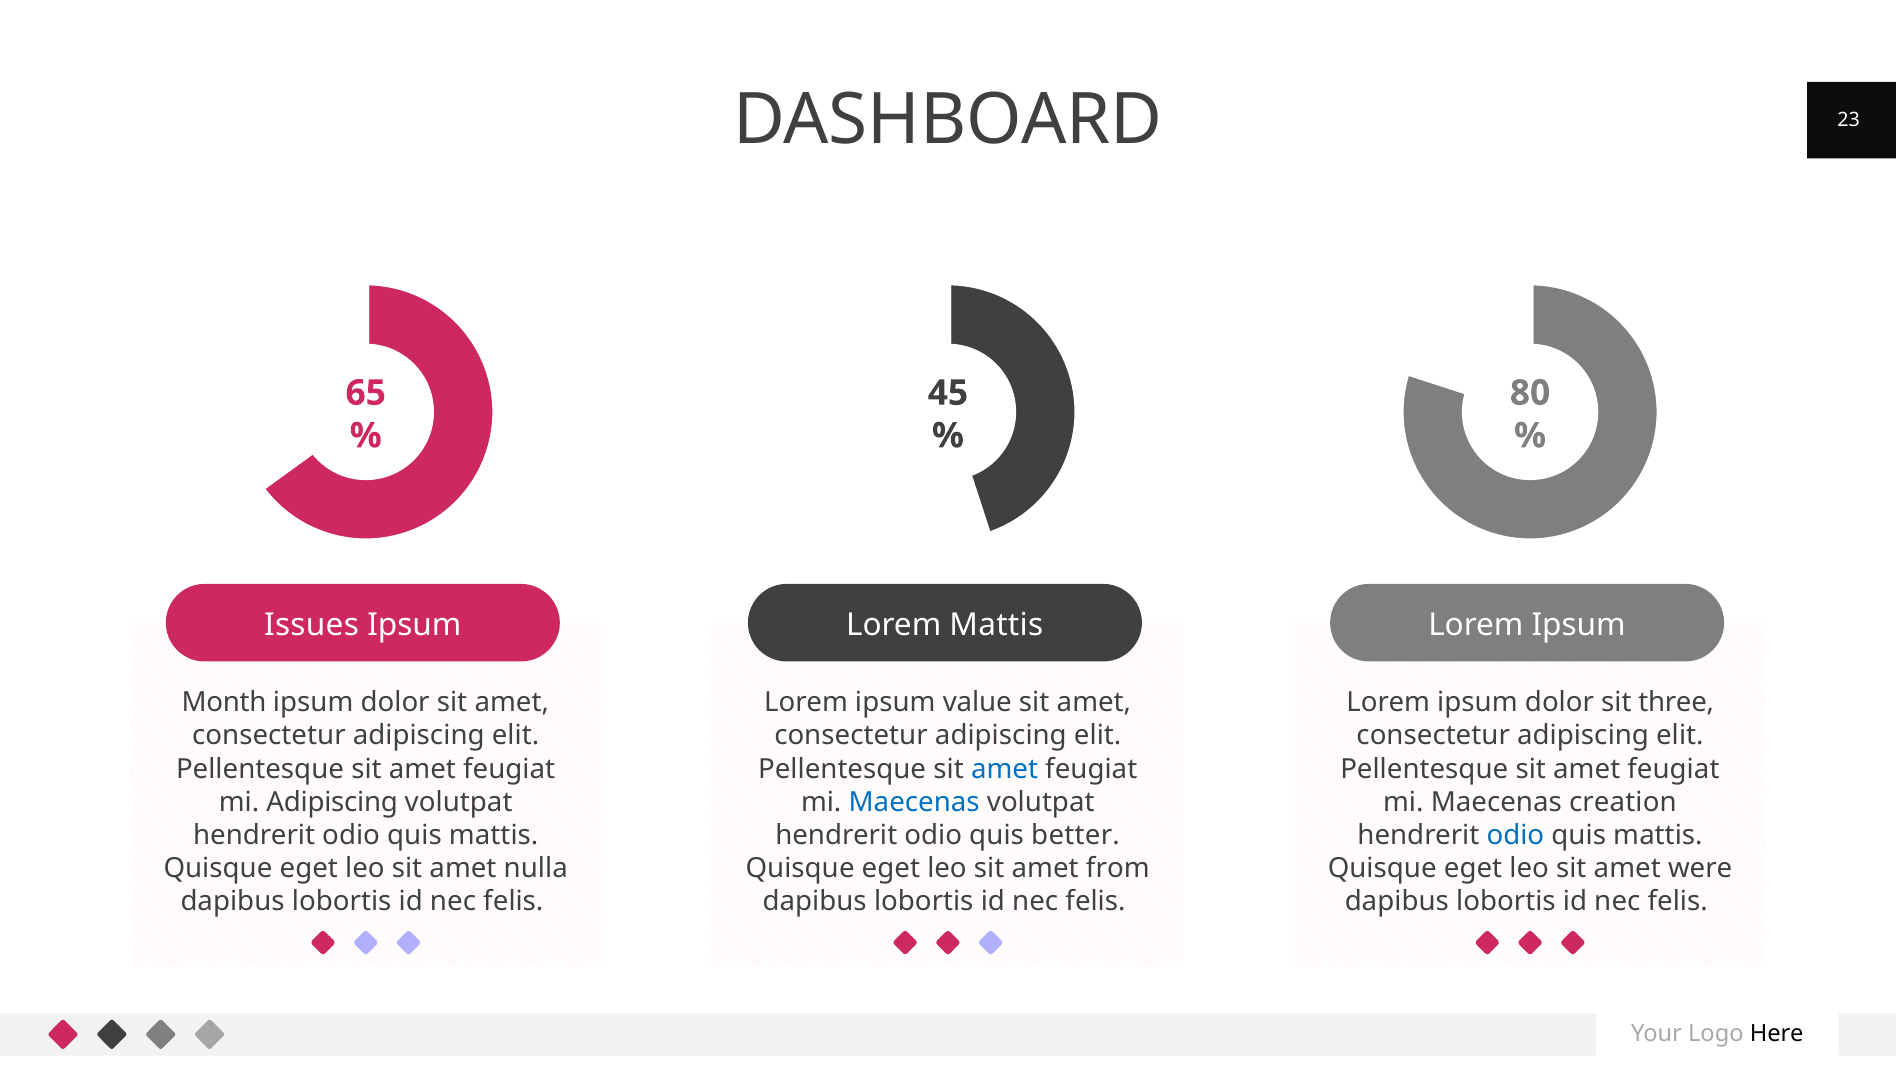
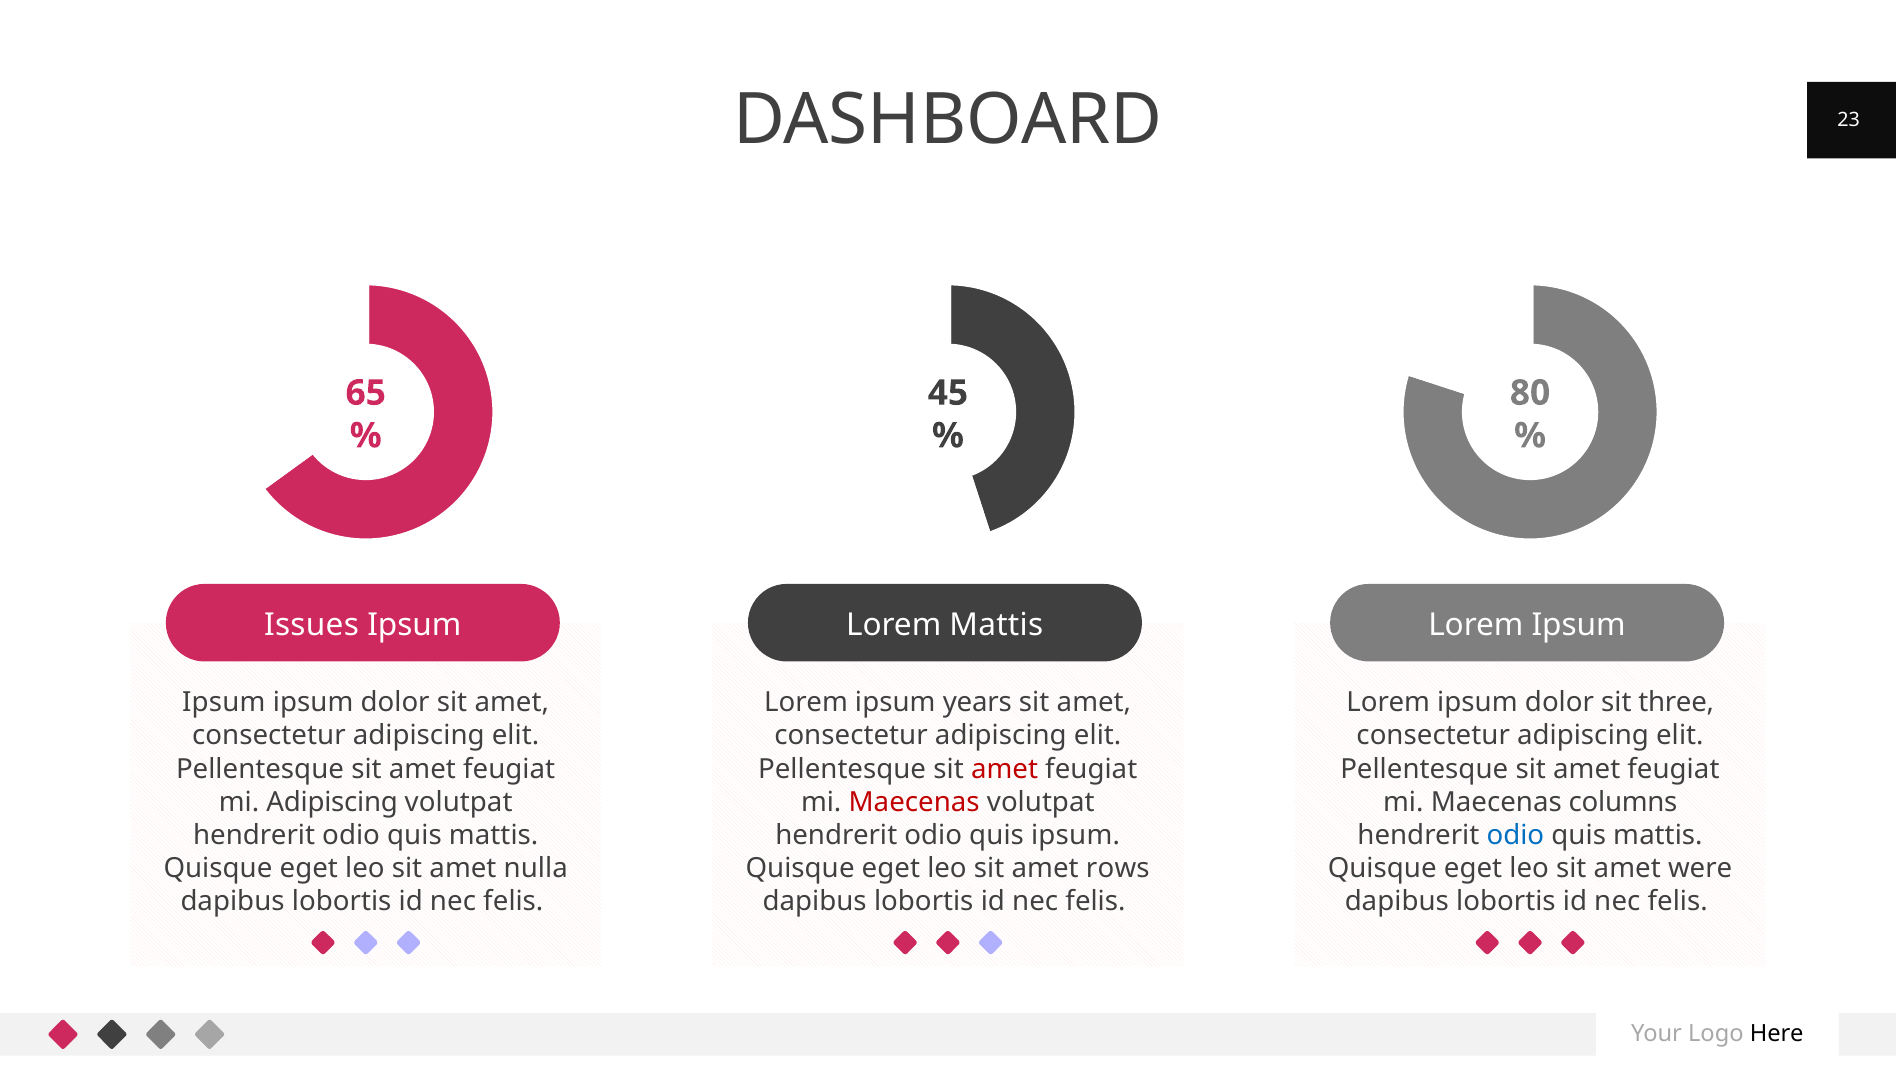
Month at (224, 702): Month -> Ipsum
value: value -> years
amet at (1005, 769) colour: blue -> red
Maecenas at (914, 802) colour: blue -> red
creation: creation -> columns
quis better: better -> ipsum
from: from -> rows
